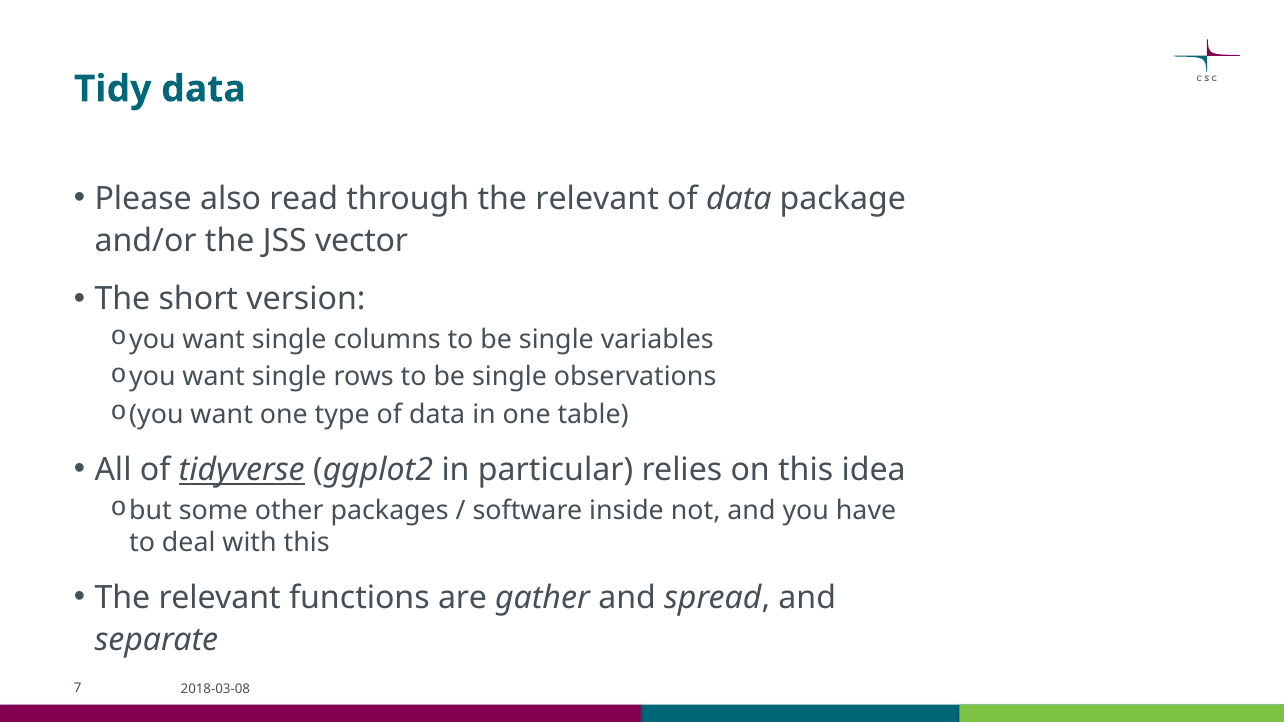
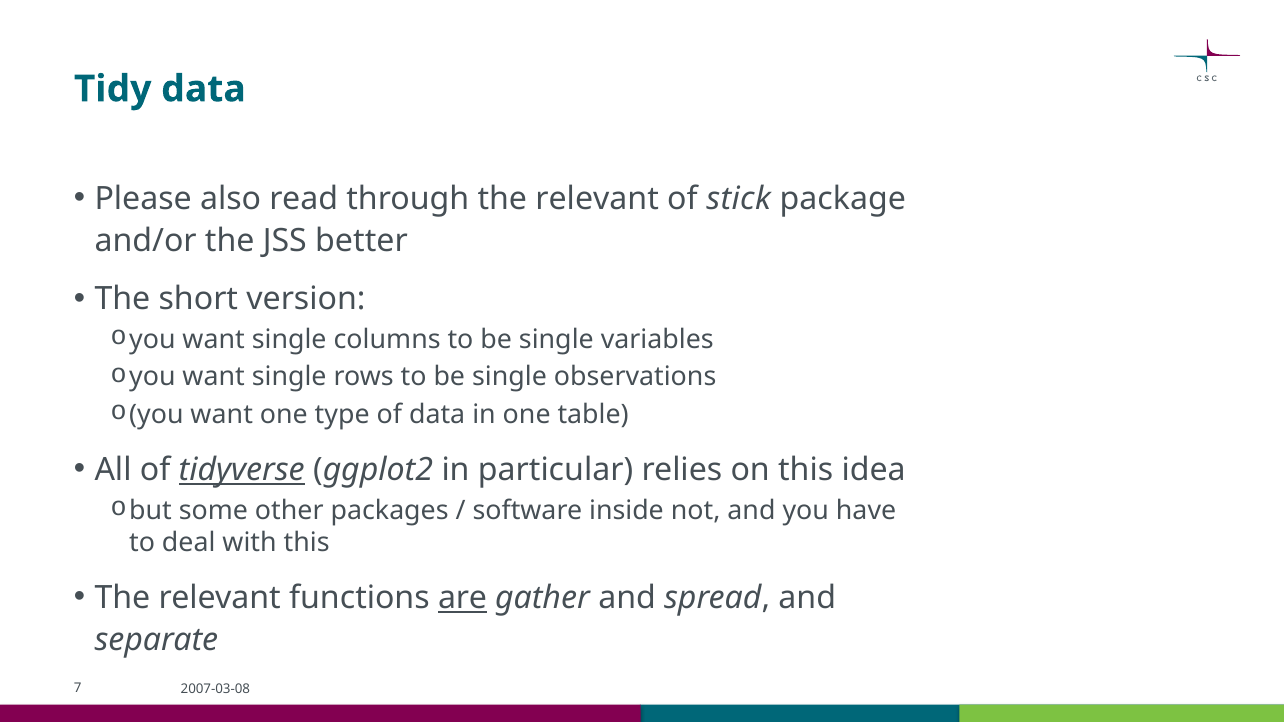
data at (739, 199): data -> stick
vector: vector -> better
are underline: none -> present
2018-03-08: 2018-03-08 -> 2007-03-08
